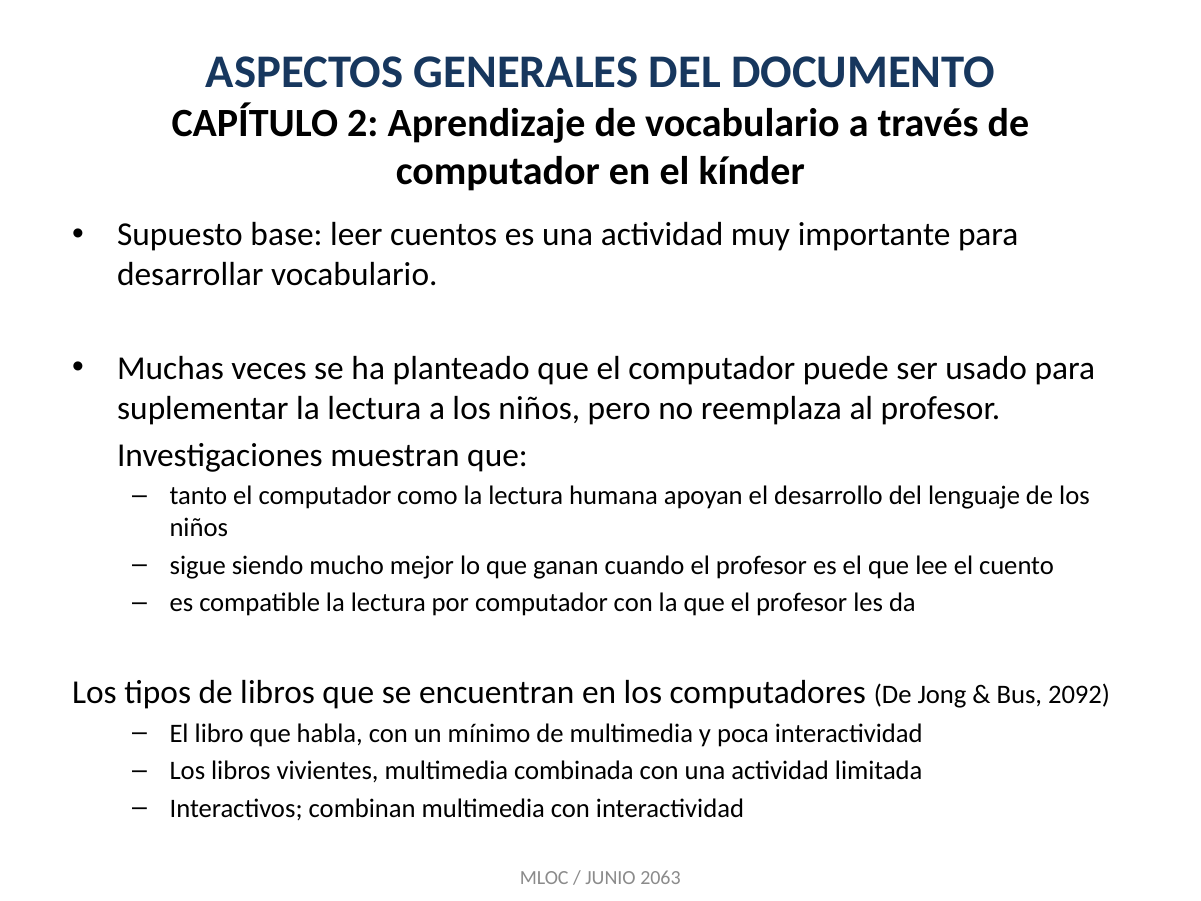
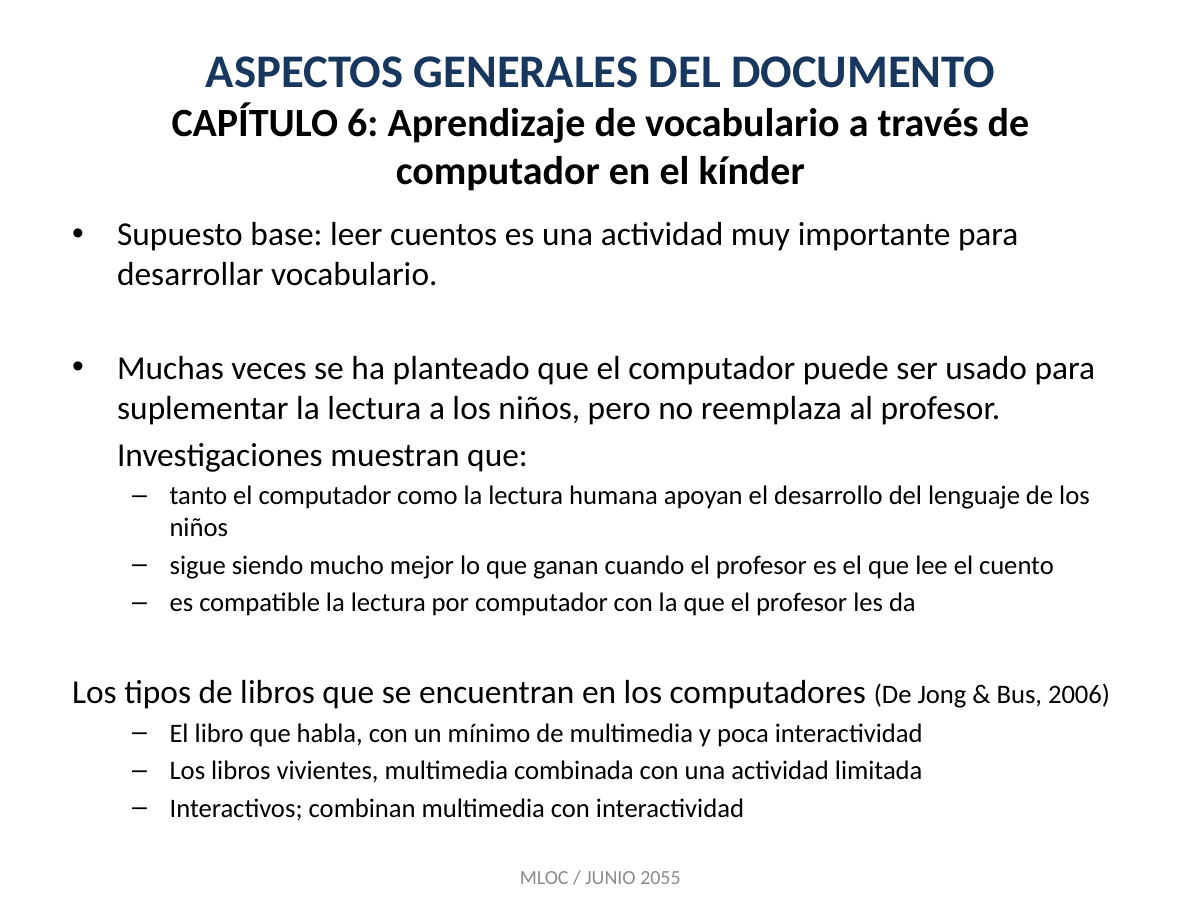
2: 2 -> 6
2092: 2092 -> 2006
2063: 2063 -> 2055
